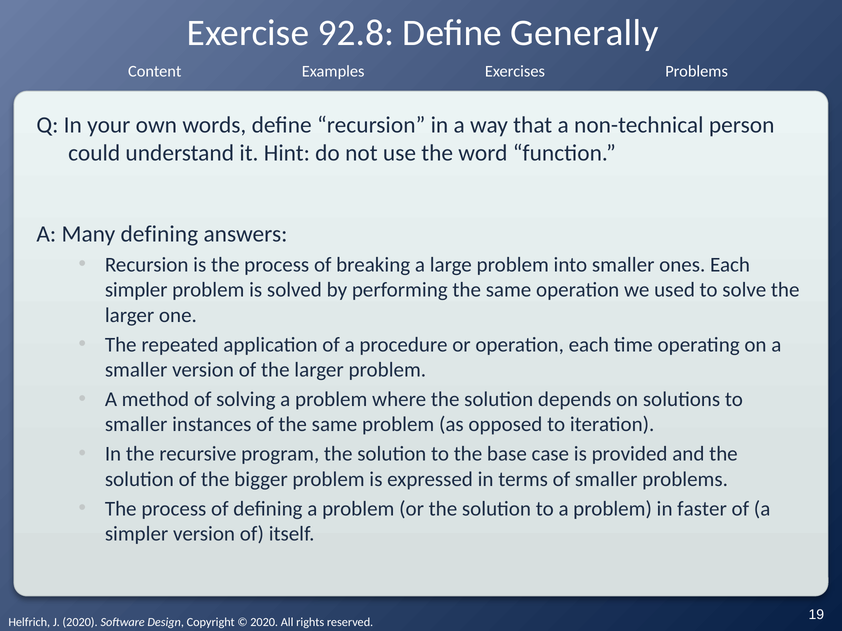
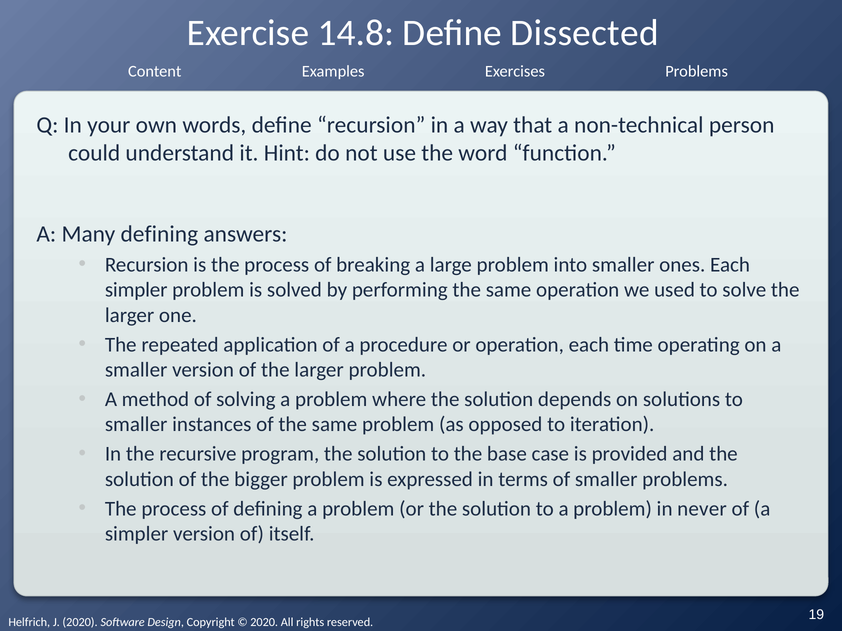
92.8: 92.8 -> 14.8
Generally: Generally -> Dissected
faster: faster -> never
